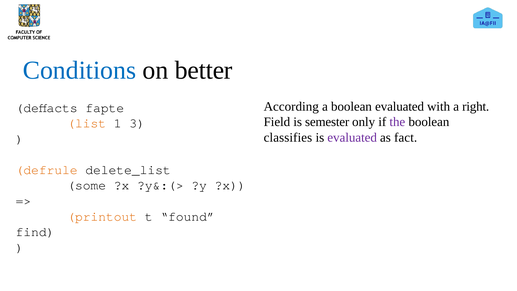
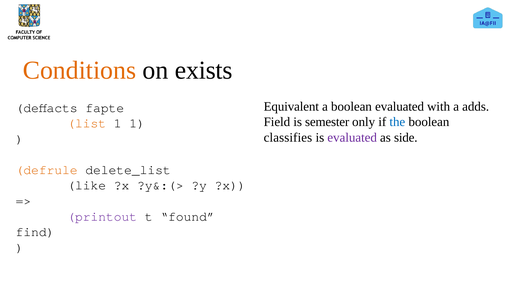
Conditions colour: blue -> orange
better: better -> exists
According: According -> Equivalent
right: right -> adds
the colour: purple -> blue
1 3: 3 -> 1
fact: fact -> side
some: some -> like
printout colour: orange -> purple
